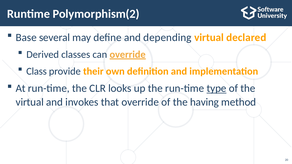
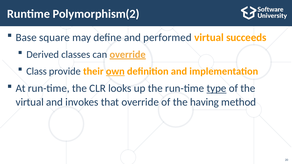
several: several -> square
depending: depending -> performed
declared: declared -> succeeds
own underline: none -> present
